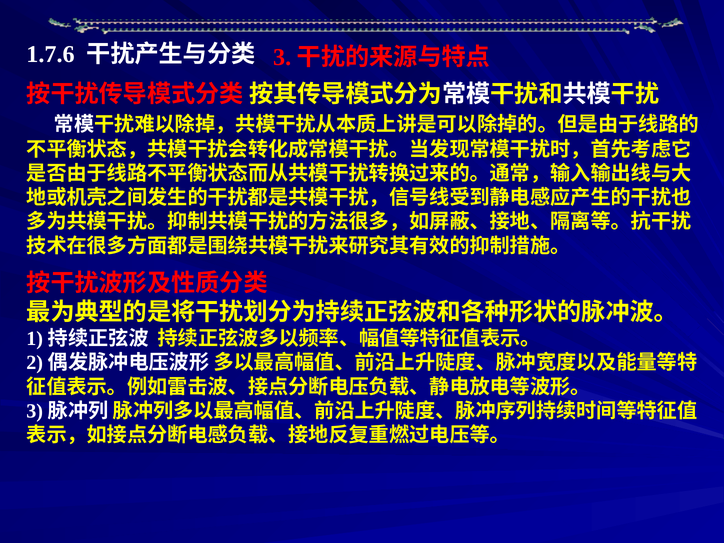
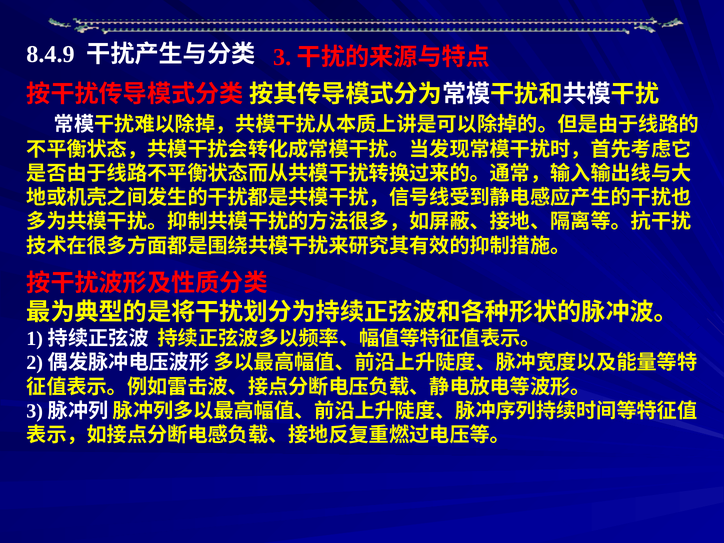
1.7.6: 1.7.6 -> 8.4.9
